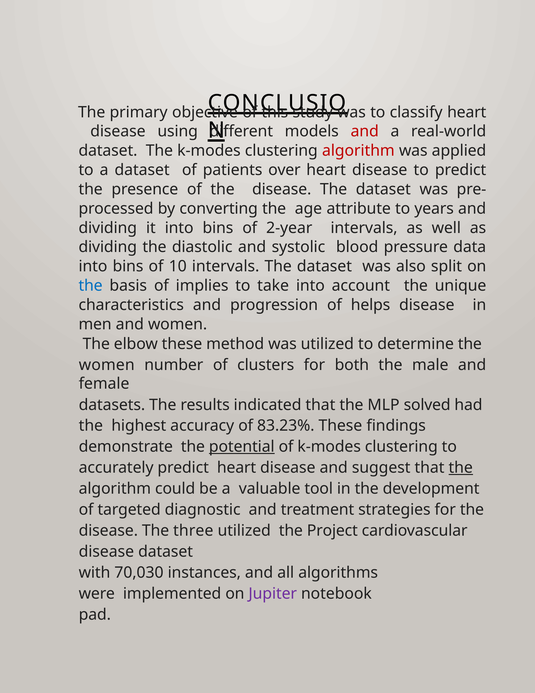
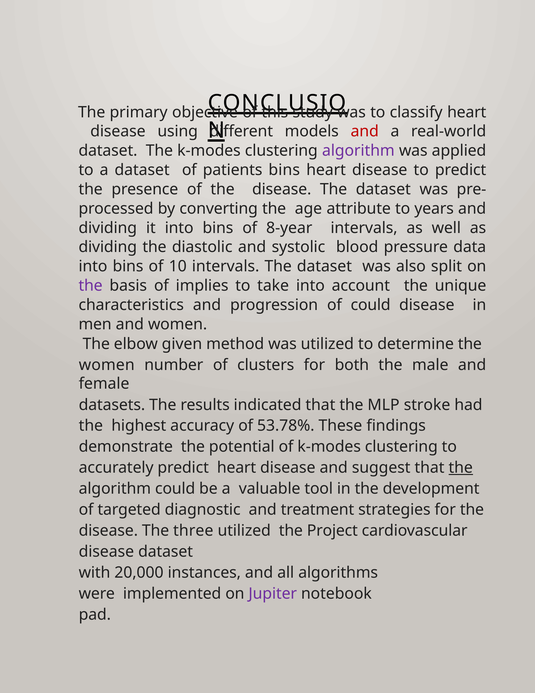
algorithm at (358, 151) colour: red -> purple
patients over: over -> bins
2-year: 2-year -> 8-year
the at (91, 285) colour: blue -> purple
of helps: helps -> could
elbow these: these -> given
solved: solved -> stroke
83.23%: 83.23% -> 53.78%
potential underline: present -> none
70,030: 70,030 -> 20,000
